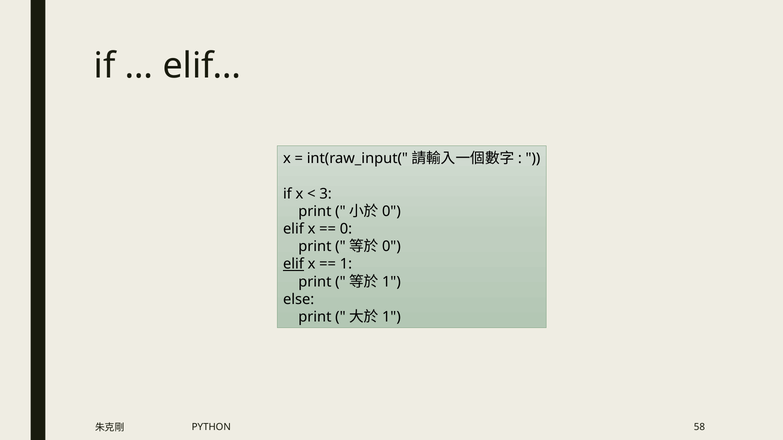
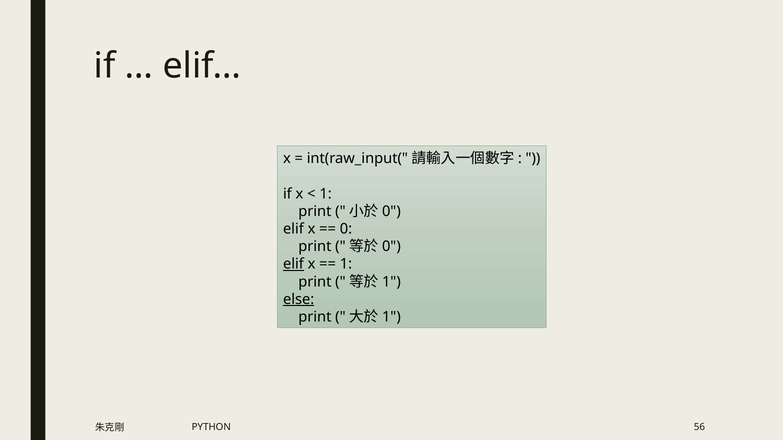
3 at (326, 194): 3 -> 1
else underline: none -> present
58: 58 -> 56
